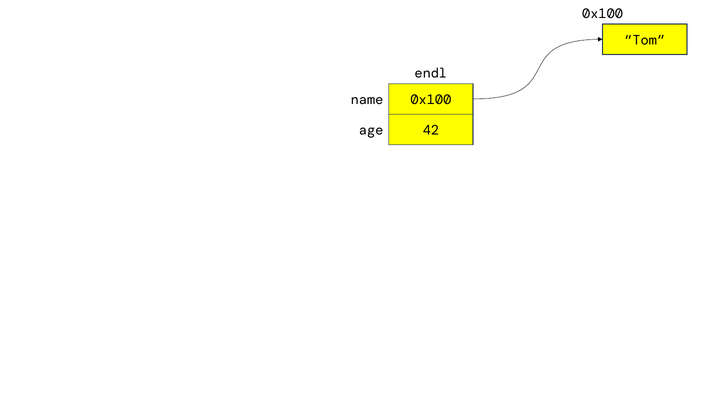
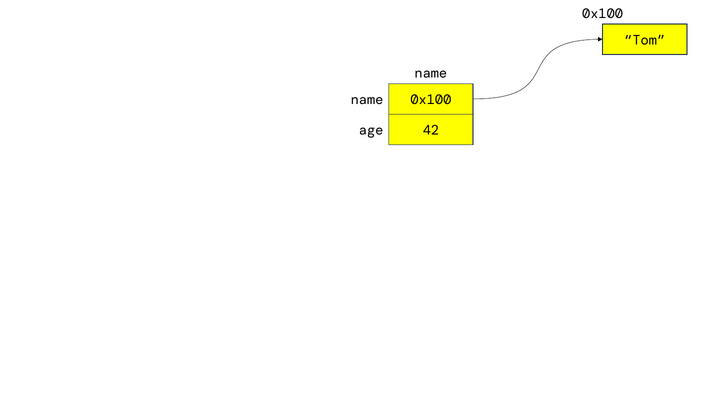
endl at (431, 73): endl -> name
